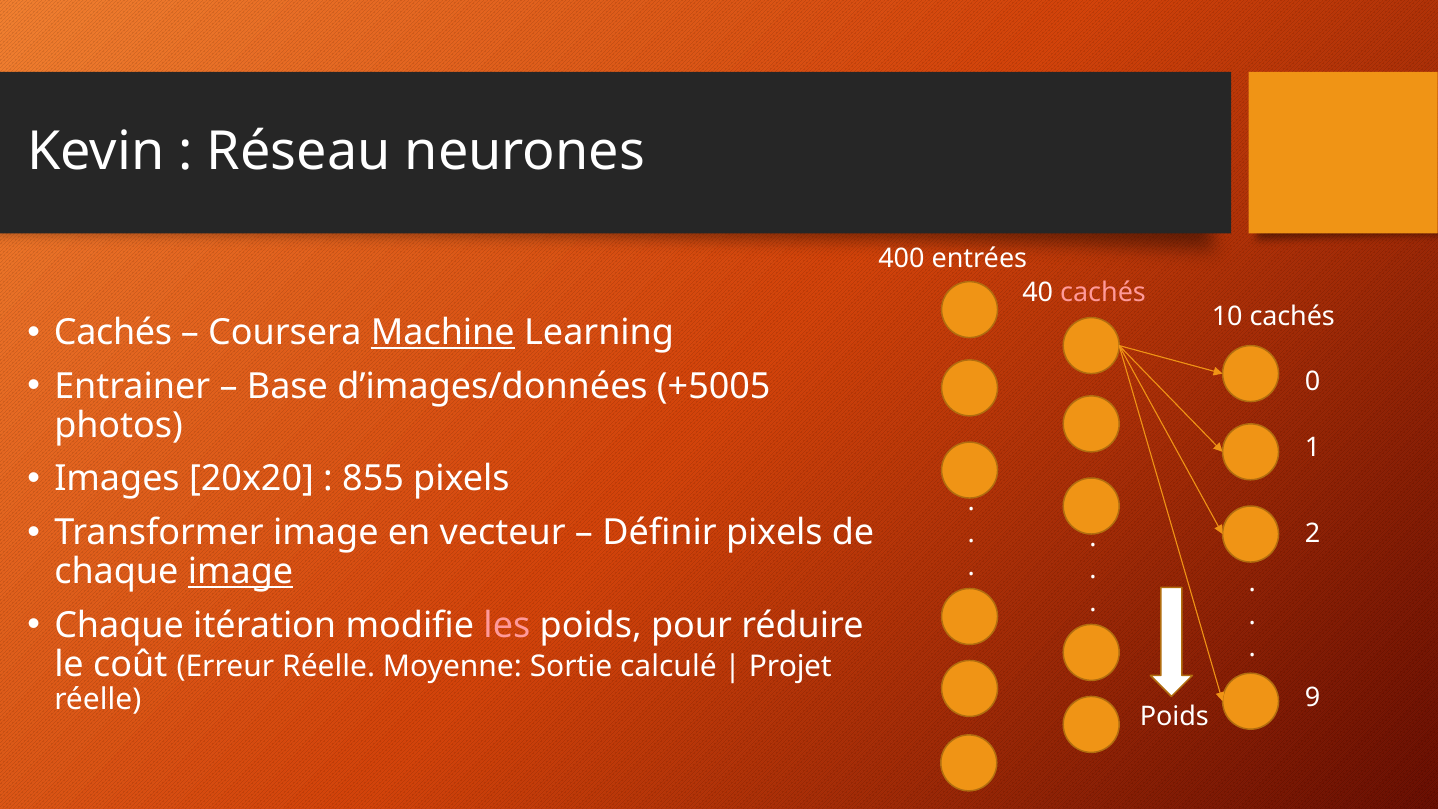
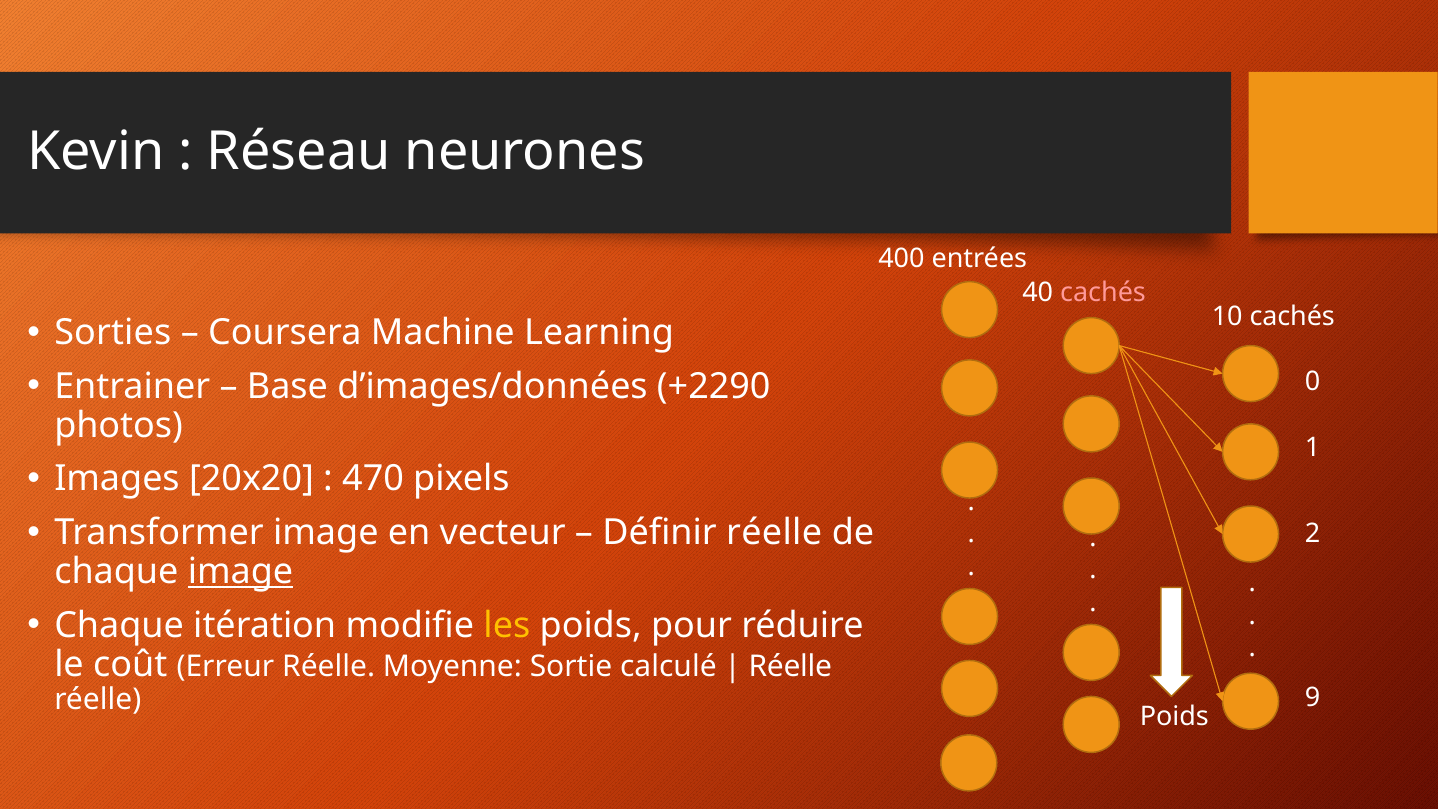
Cachés at (113, 333): Cachés -> Sorties
Machine underline: present -> none
+5005: +5005 -> +2290
855: 855 -> 470
Définir pixels: pixels -> réelle
les colour: pink -> yellow
Projet at (790, 666): Projet -> Réelle
